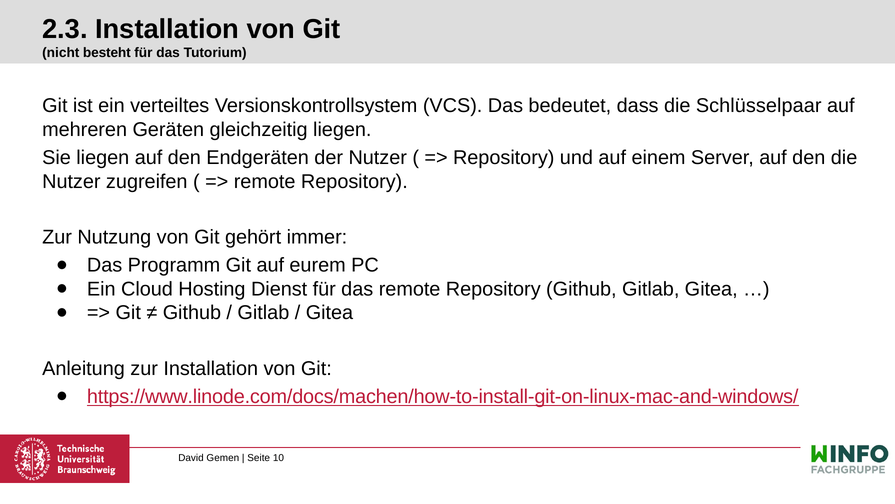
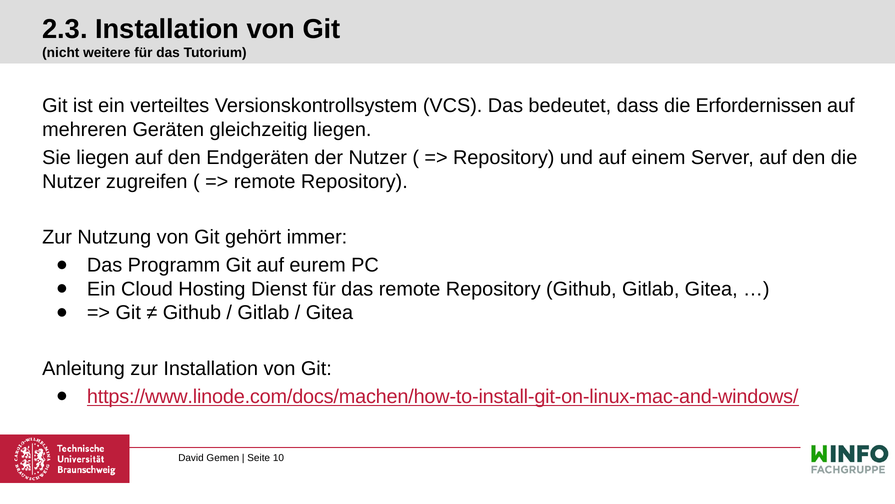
besteht: besteht -> weitere
Schlüsselpaar: Schlüsselpaar -> Erfordernissen
